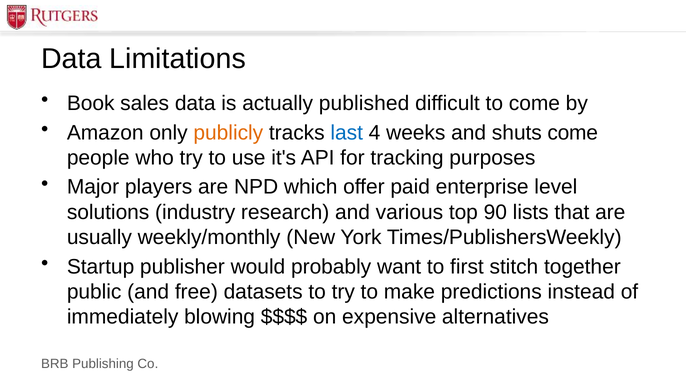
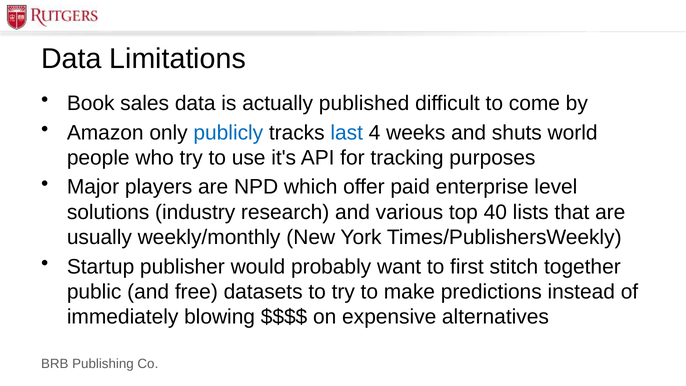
publicly colour: orange -> blue
shuts come: come -> world
90: 90 -> 40
